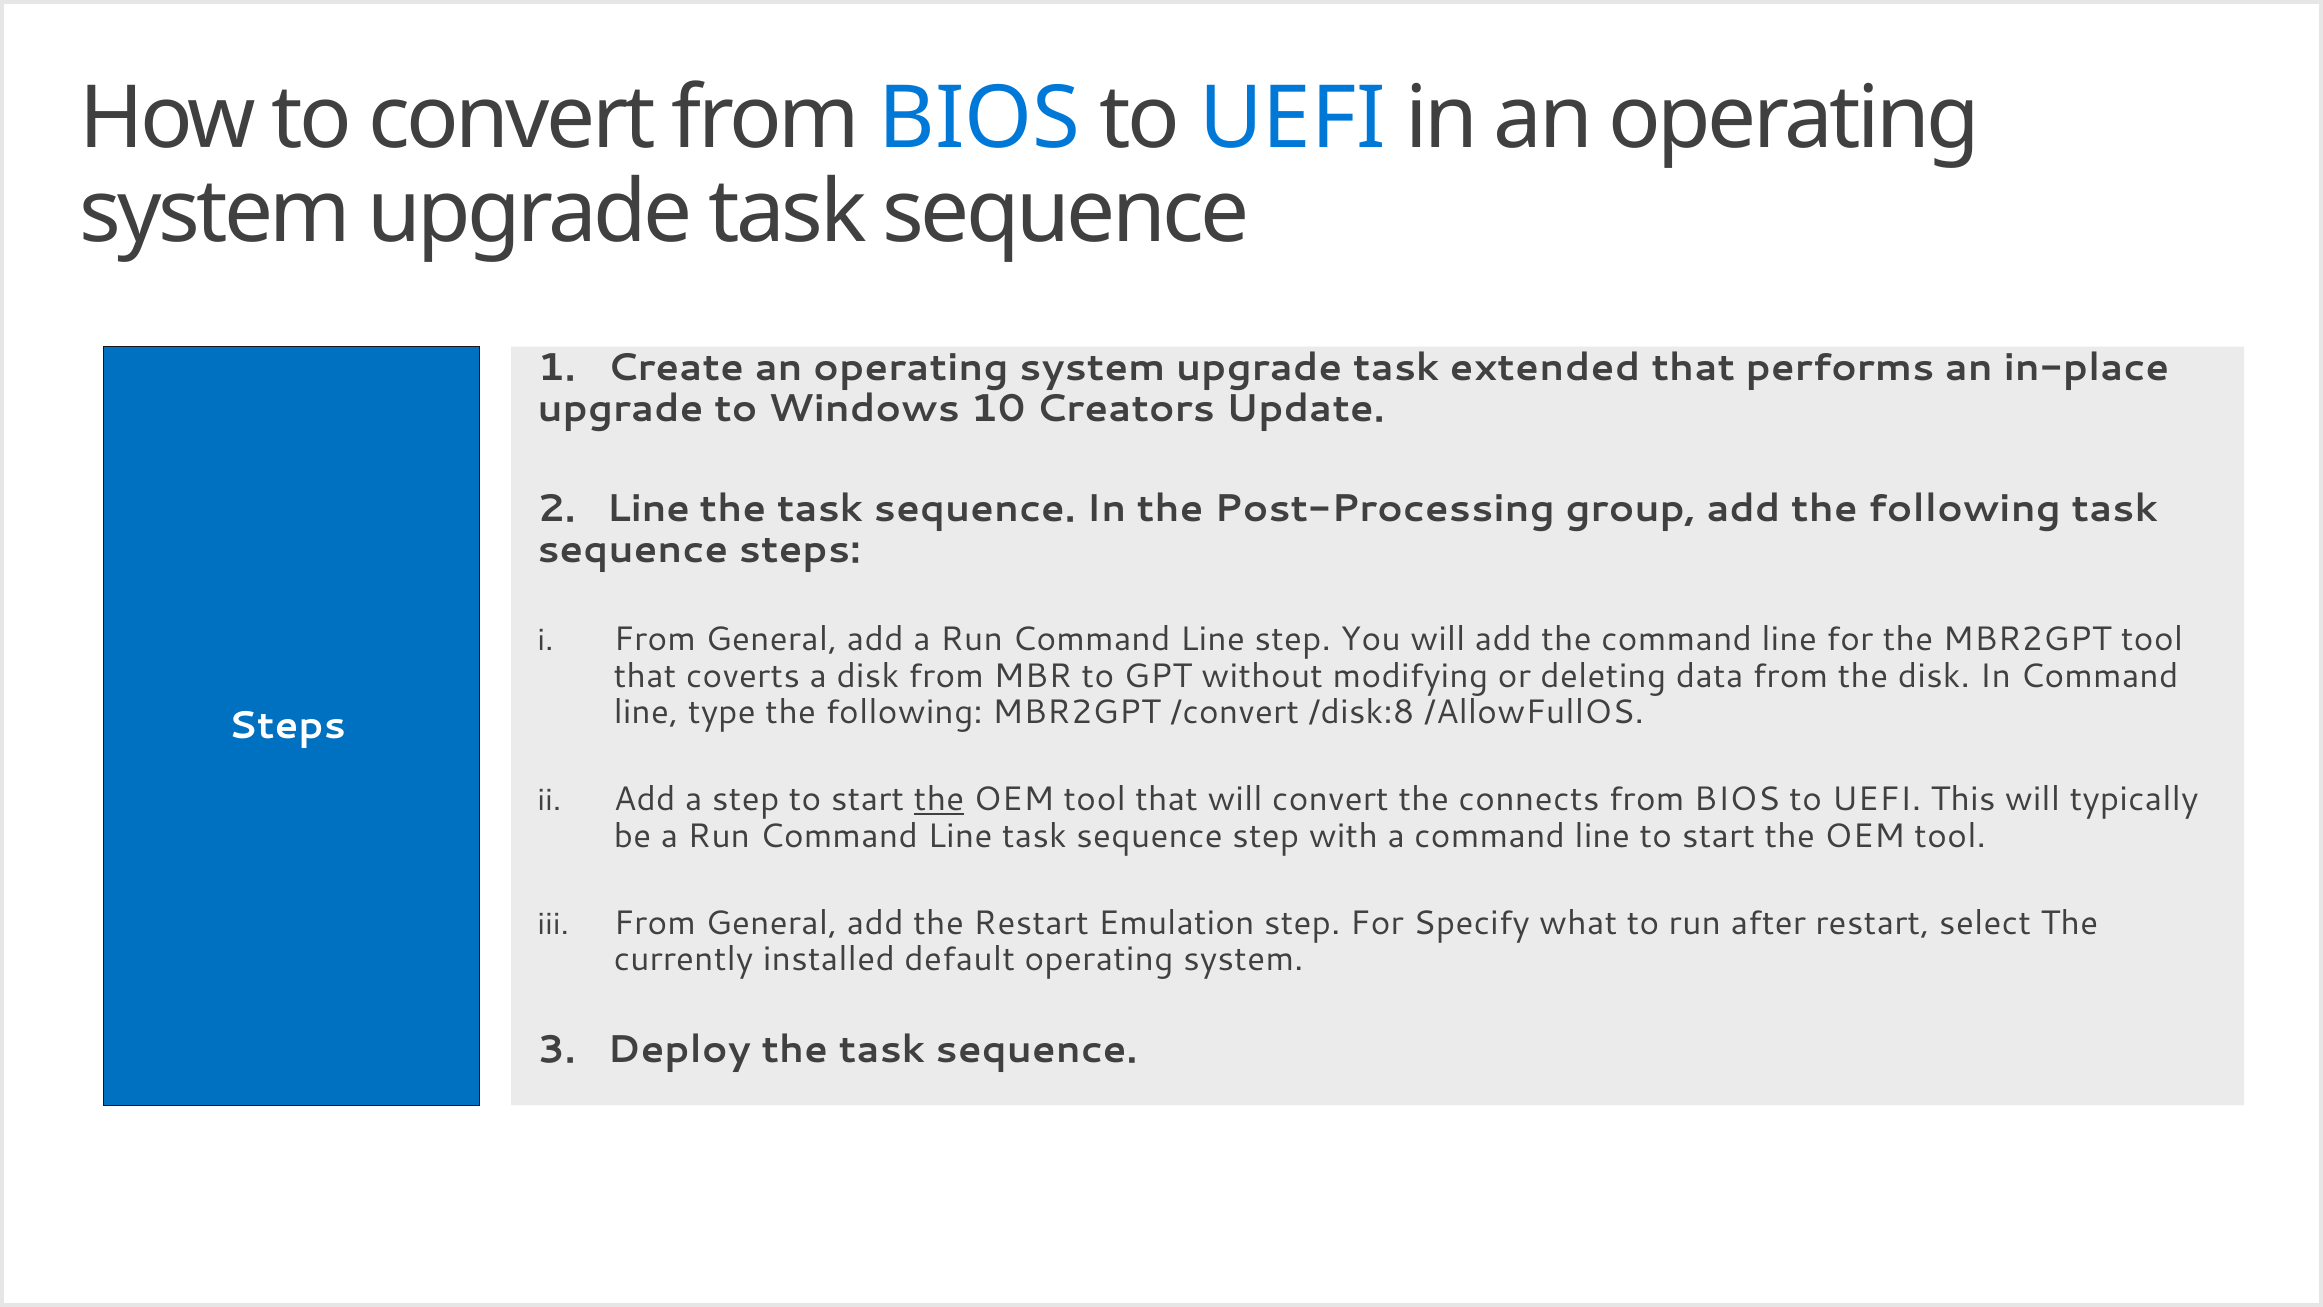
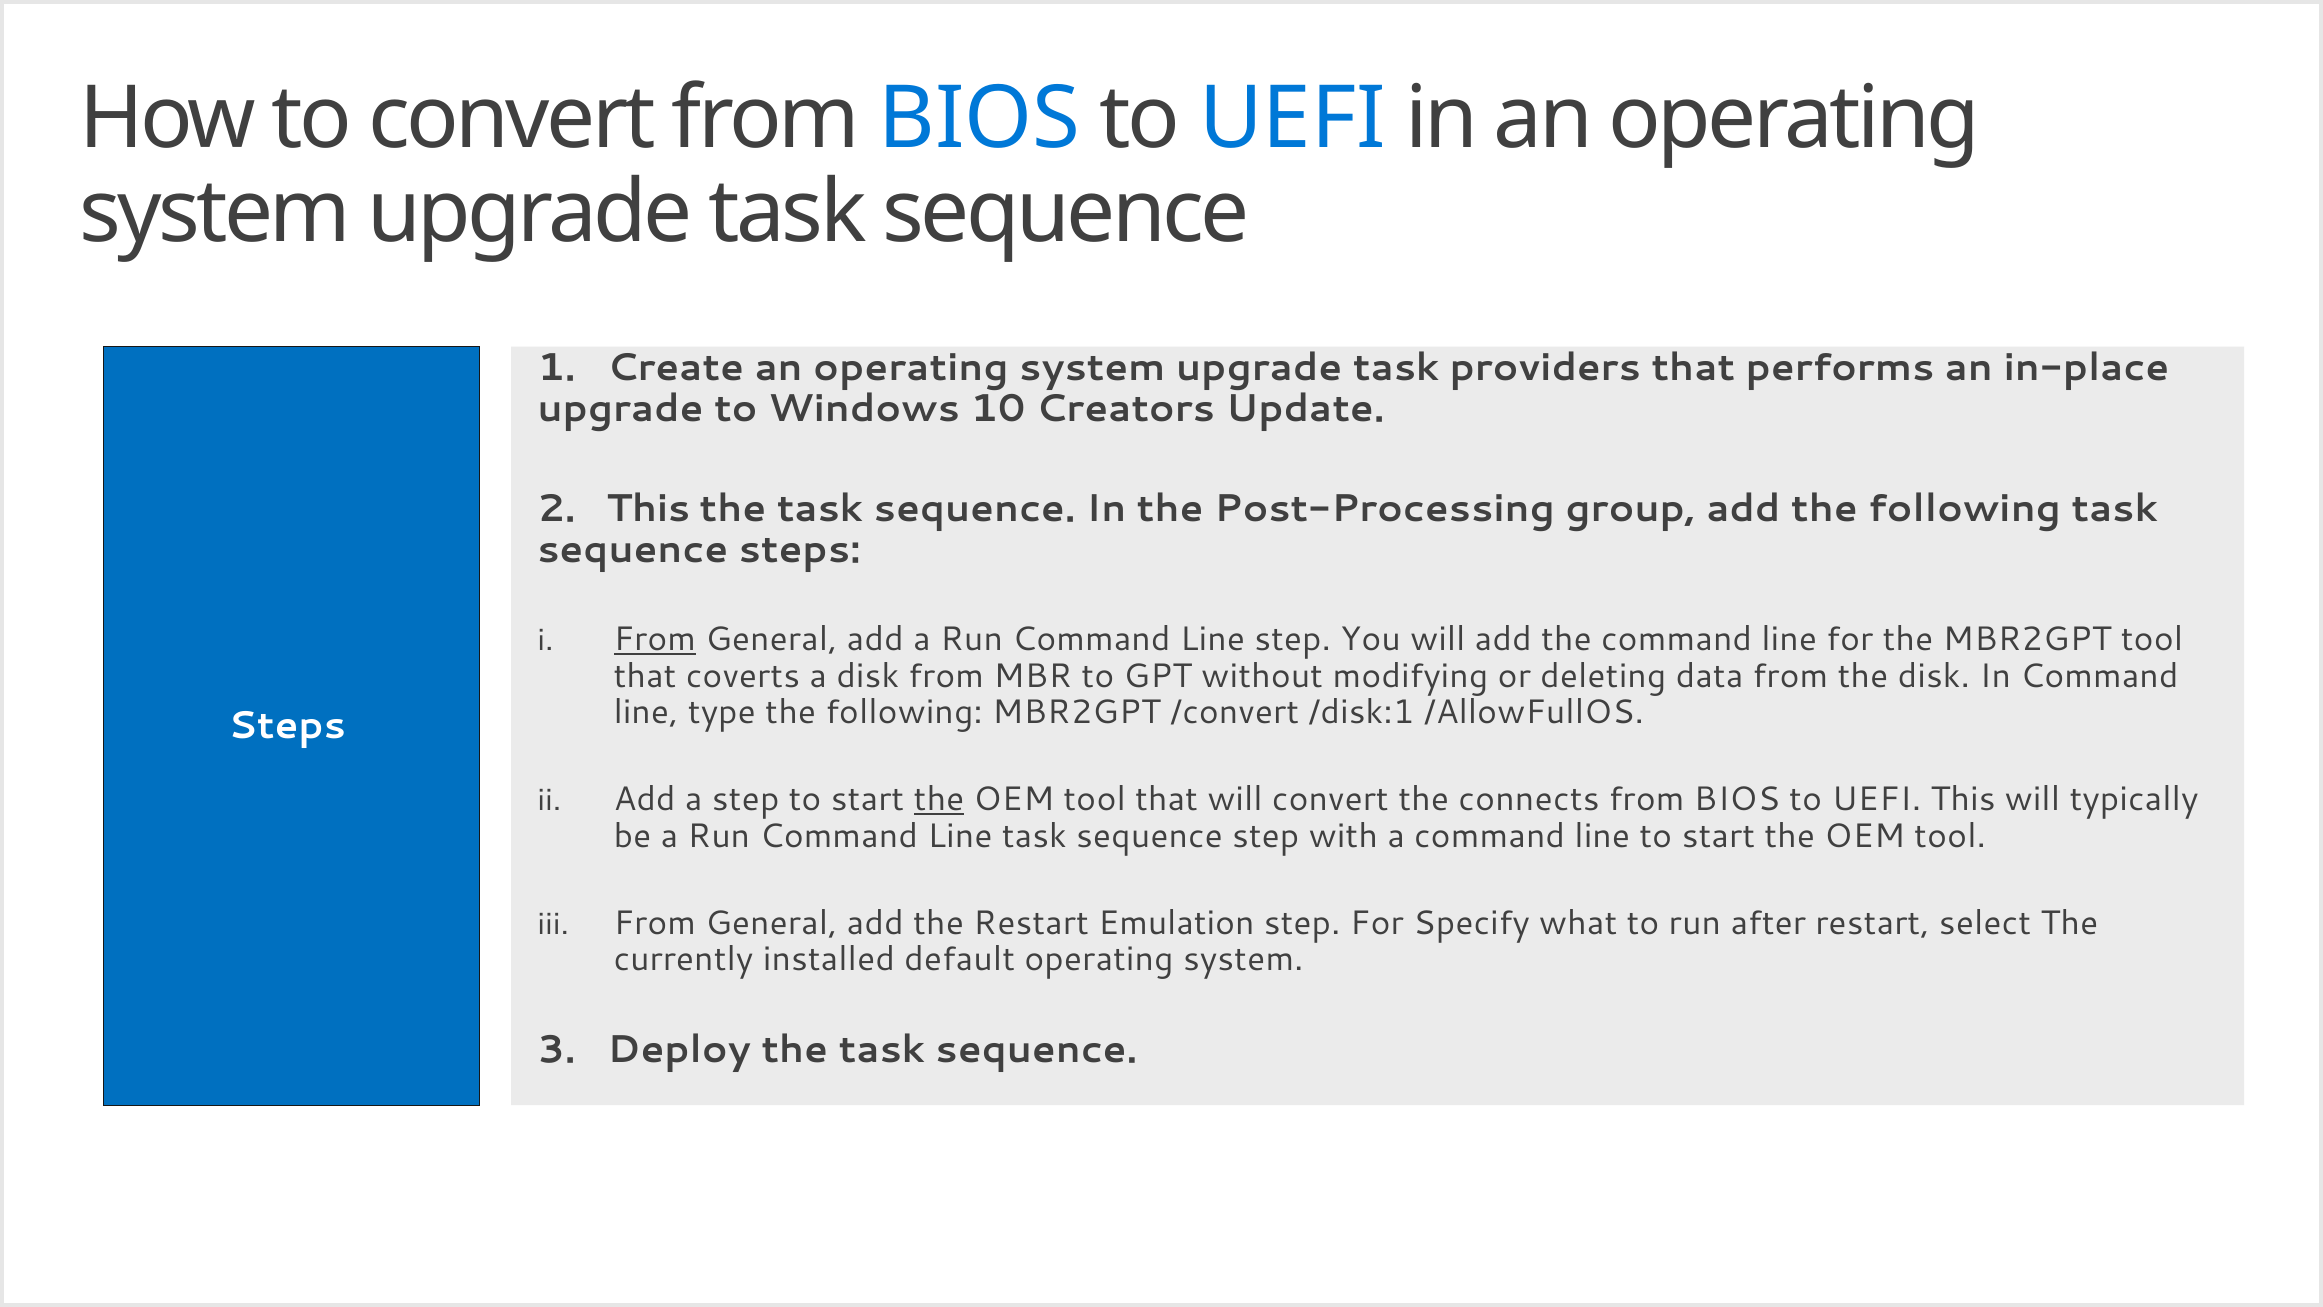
extended: extended -> providers
2 Line: Line -> This
From at (655, 639) underline: none -> present
/disk:8: /disk:8 -> /disk:1
